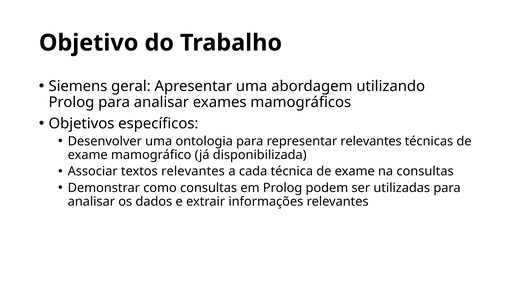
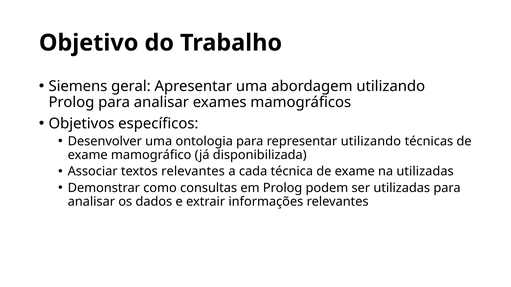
representar relevantes: relevantes -> utilizando
na consultas: consultas -> utilizadas
